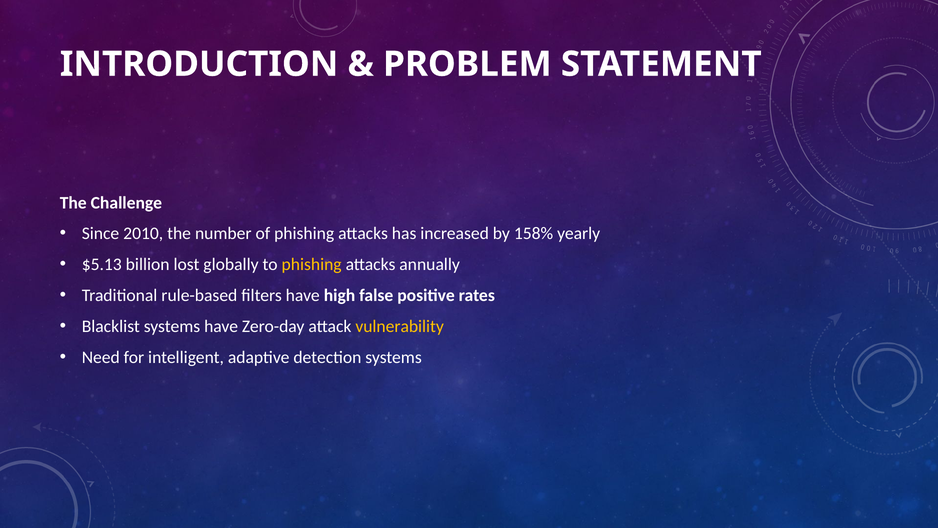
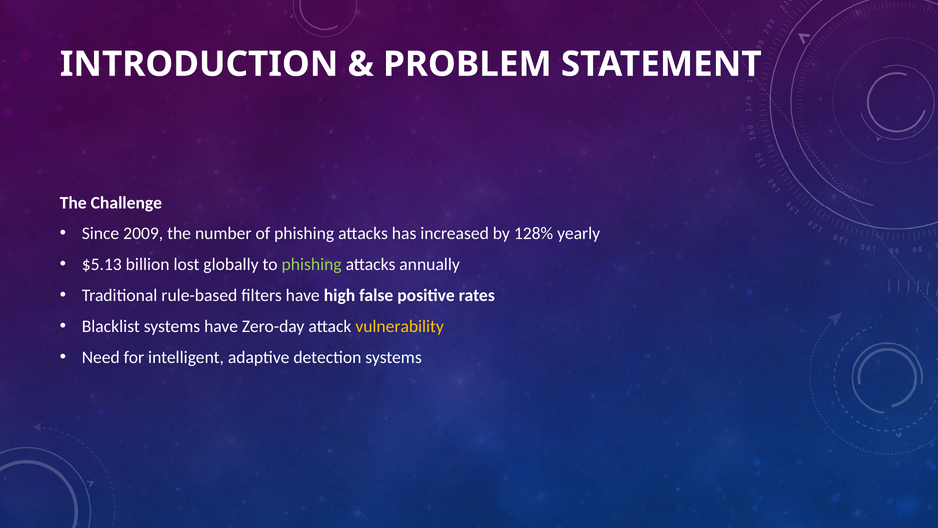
2010: 2010 -> 2009
158%: 158% -> 128%
phishing at (312, 264) colour: yellow -> light green
